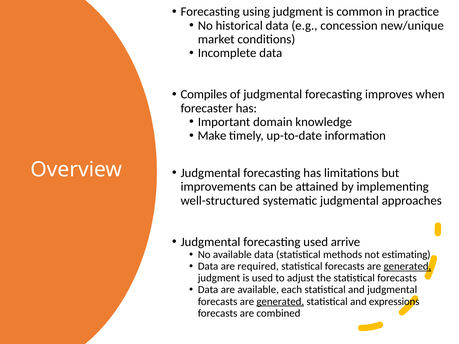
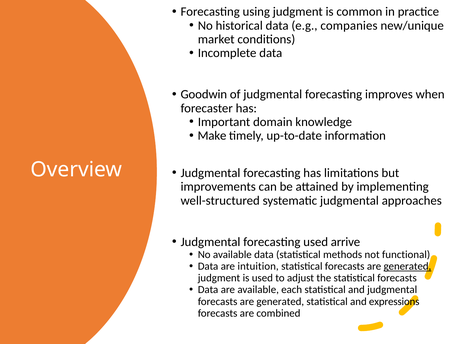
concession: concession -> companies
Compiles: Compiles -> Goodwin
estimating: estimating -> functional
required: required -> intuition
generated at (280, 302) underline: present -> none
